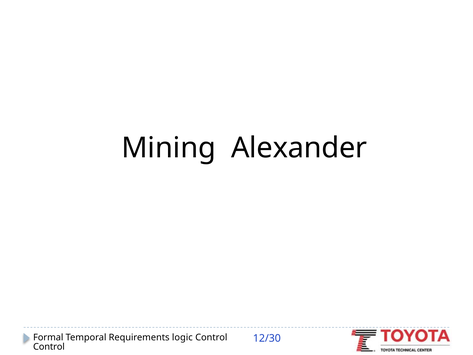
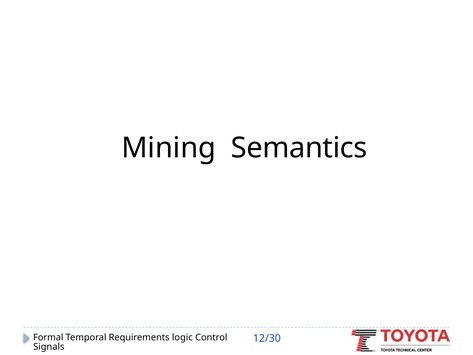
Alexander: Alexander -> Semantics
Control at (49, 346): Control -> Signals
